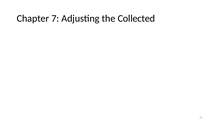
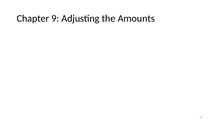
7: 7 -> 9
Collected: Collected -> Amounts
